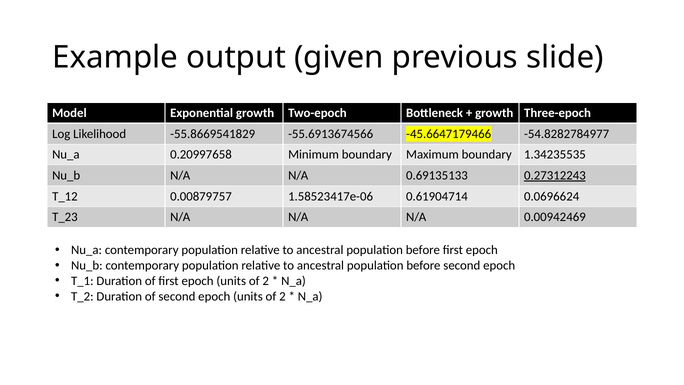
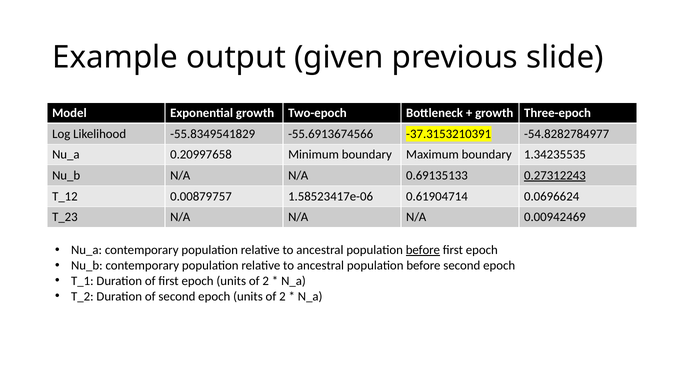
-55.8669541829: -55.8669541829 -> -55.8349541829
-45.6647179466: -45.6647179466 -> -37.3153210391
before at (423, 250) underline: none -> present
